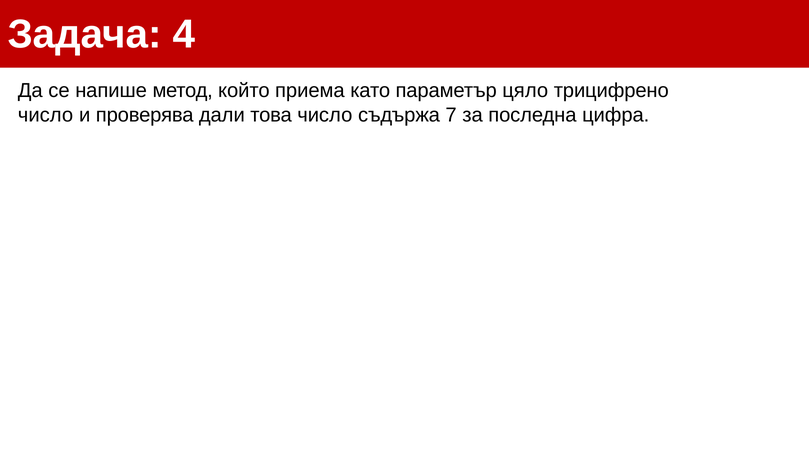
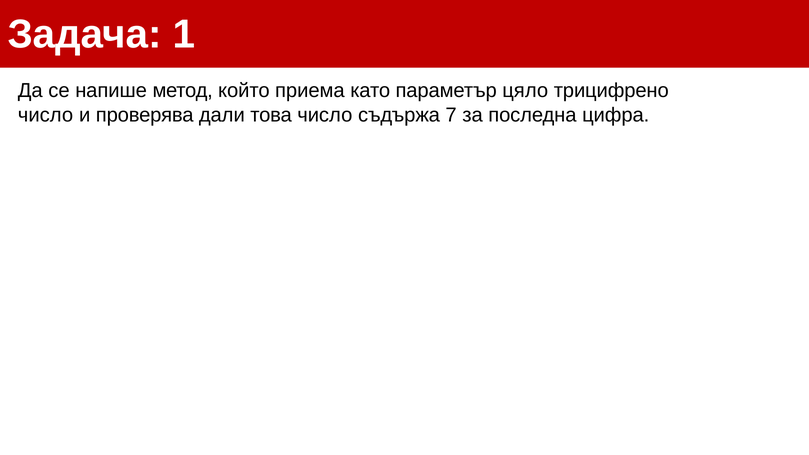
4: 4 -> 1
